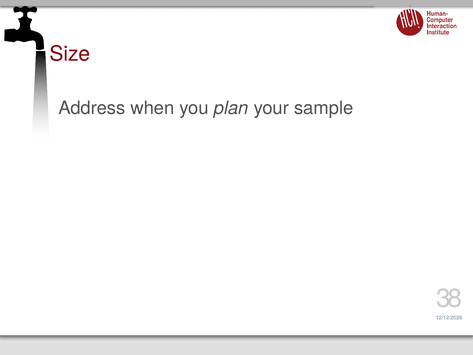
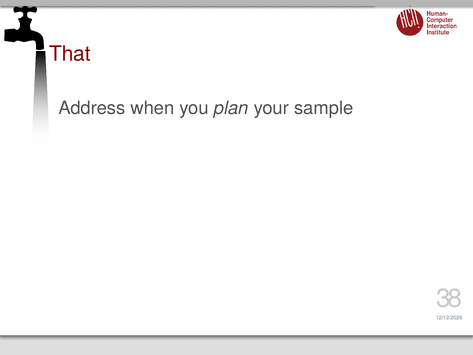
Size: Size -> That
